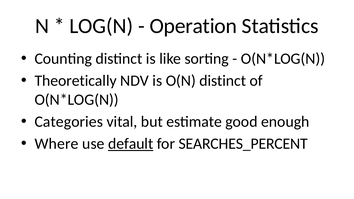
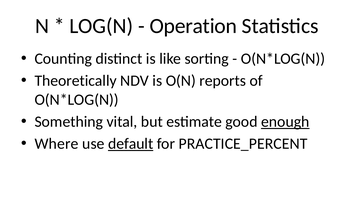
O(N distinct: distinct -> reports
Categories: Categories -> Something
enough underline: none -> present
SEARCHES_PERCENT: SEARCHES_PERCENT -> PRACTICE_PERCENT
